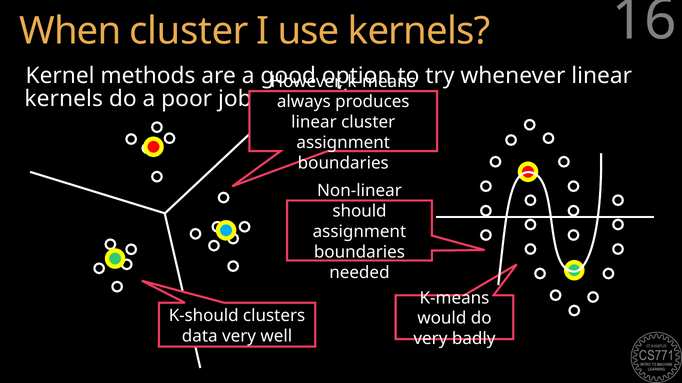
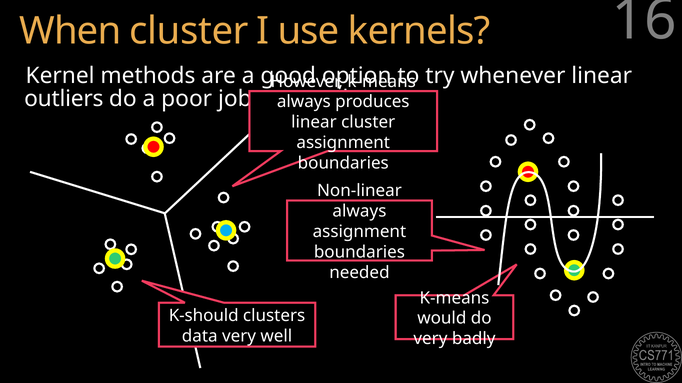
kernels at (64, 99): kernels -> outliers
should at (360, 212): should -> always
